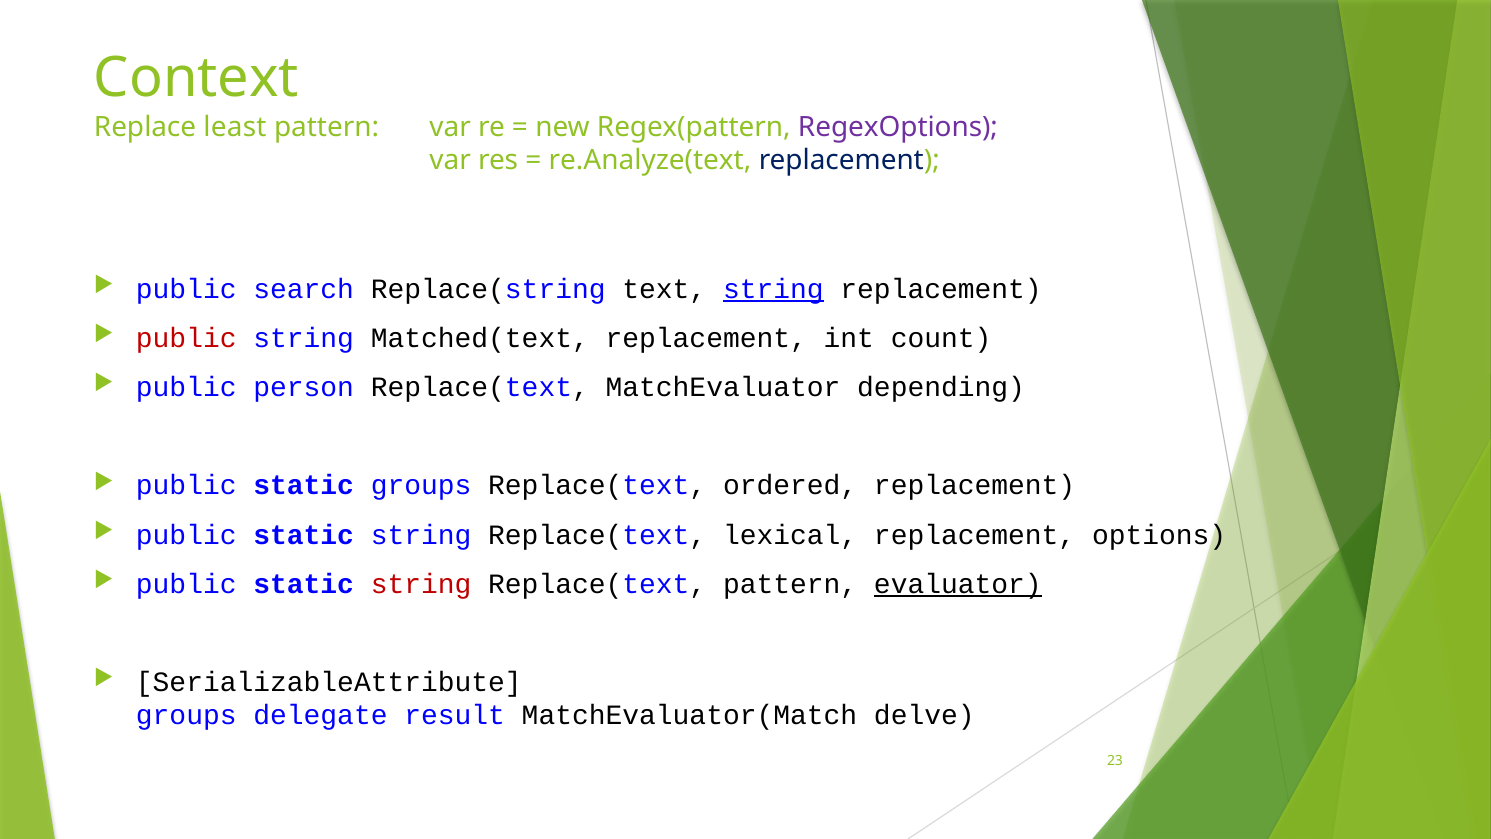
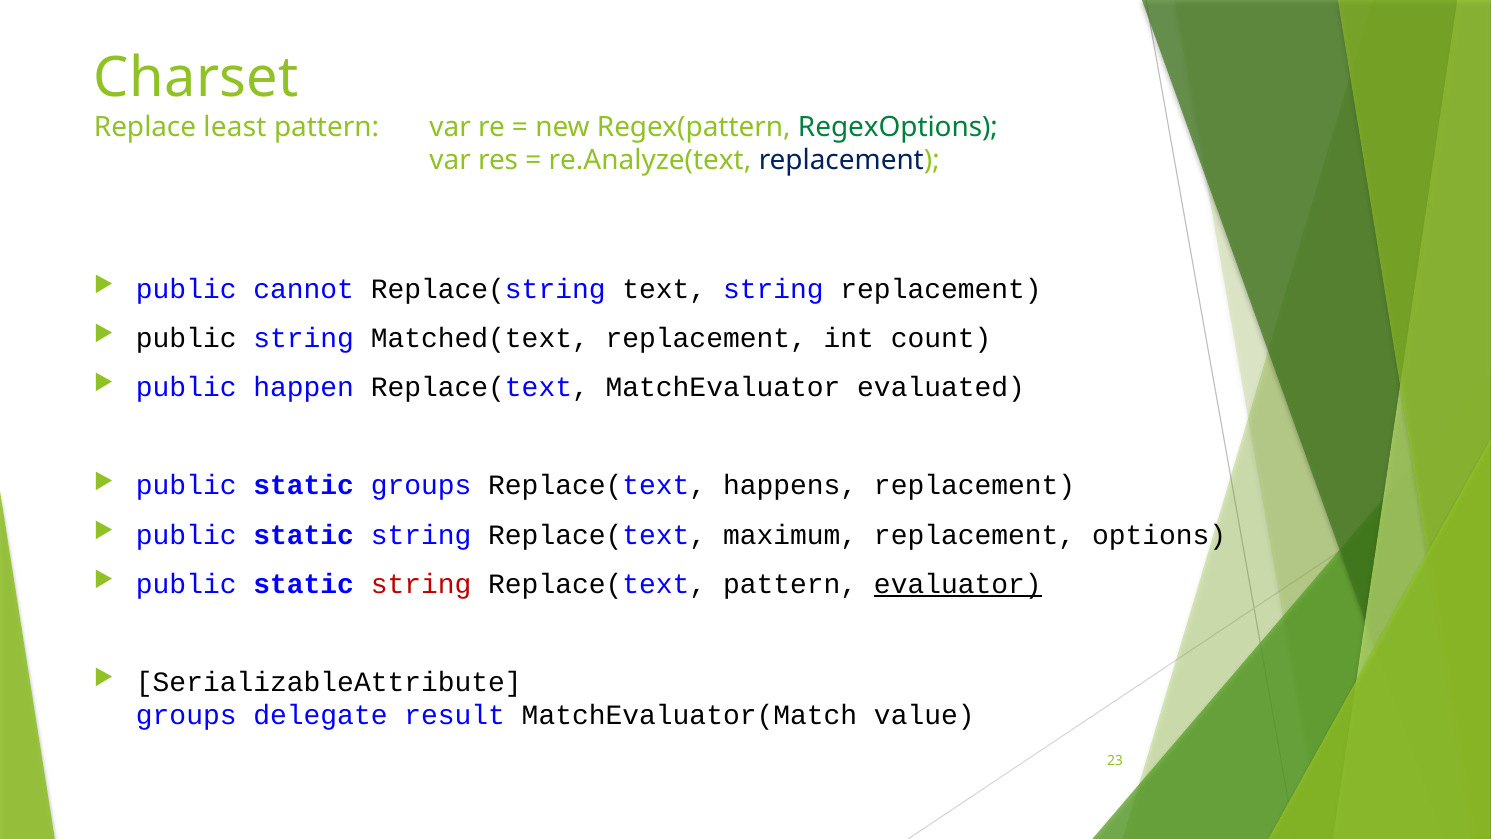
Context: Context -> Charset
RegexOptions colour: purple -> green
search: search -> cannot
string at (773, 289) underline: present -> none
public at (186, 338) colour: red -> black
person: person -> happen
depending: depending -> evaluated
ordered: ordered -> happens
lexical: lexical -> maximum
delve: delve -> value
